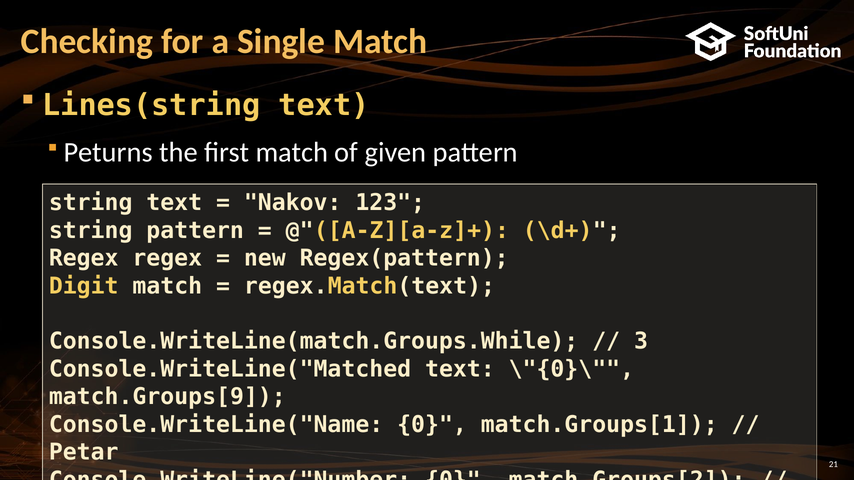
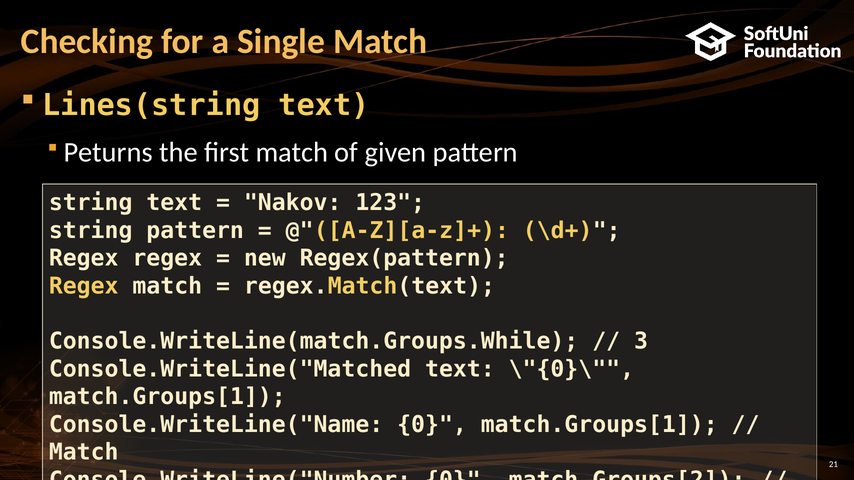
Digit at (84, 286): Digit -> Regex
match.Groups[9 at (167, 397): match.Groups[9 -> match.Groups[1
Petar at (84, 453): Petar -> Match
